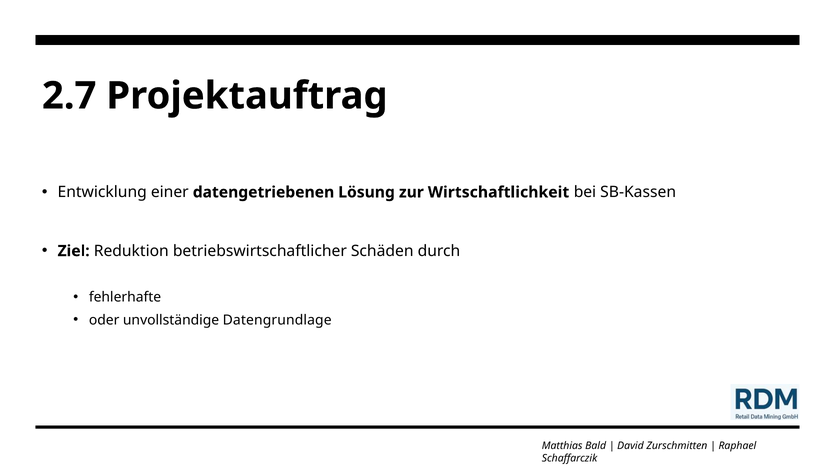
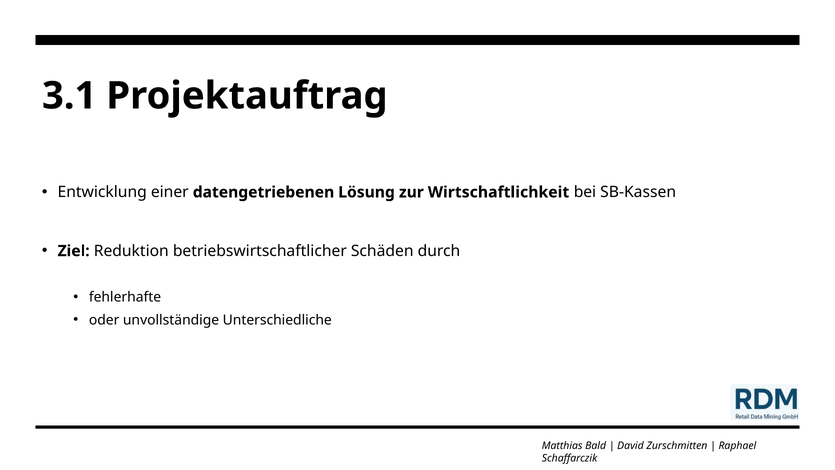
2.7: 2.7 -> 3.1
Datengrundlage: Datengrundlage -> Unterschiedliche
